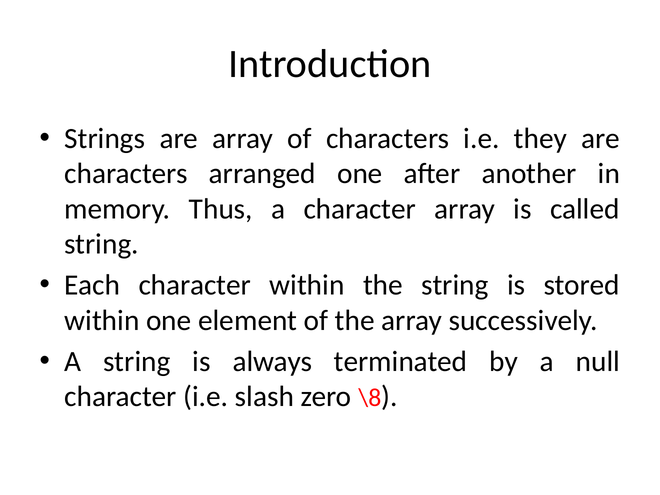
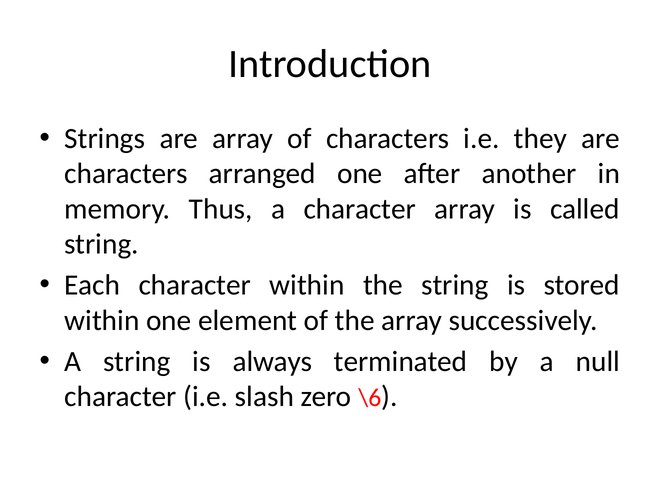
\8: \8 -> \6
